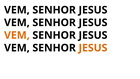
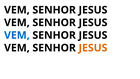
VEM at (17, 35) colour: orange -> blue
